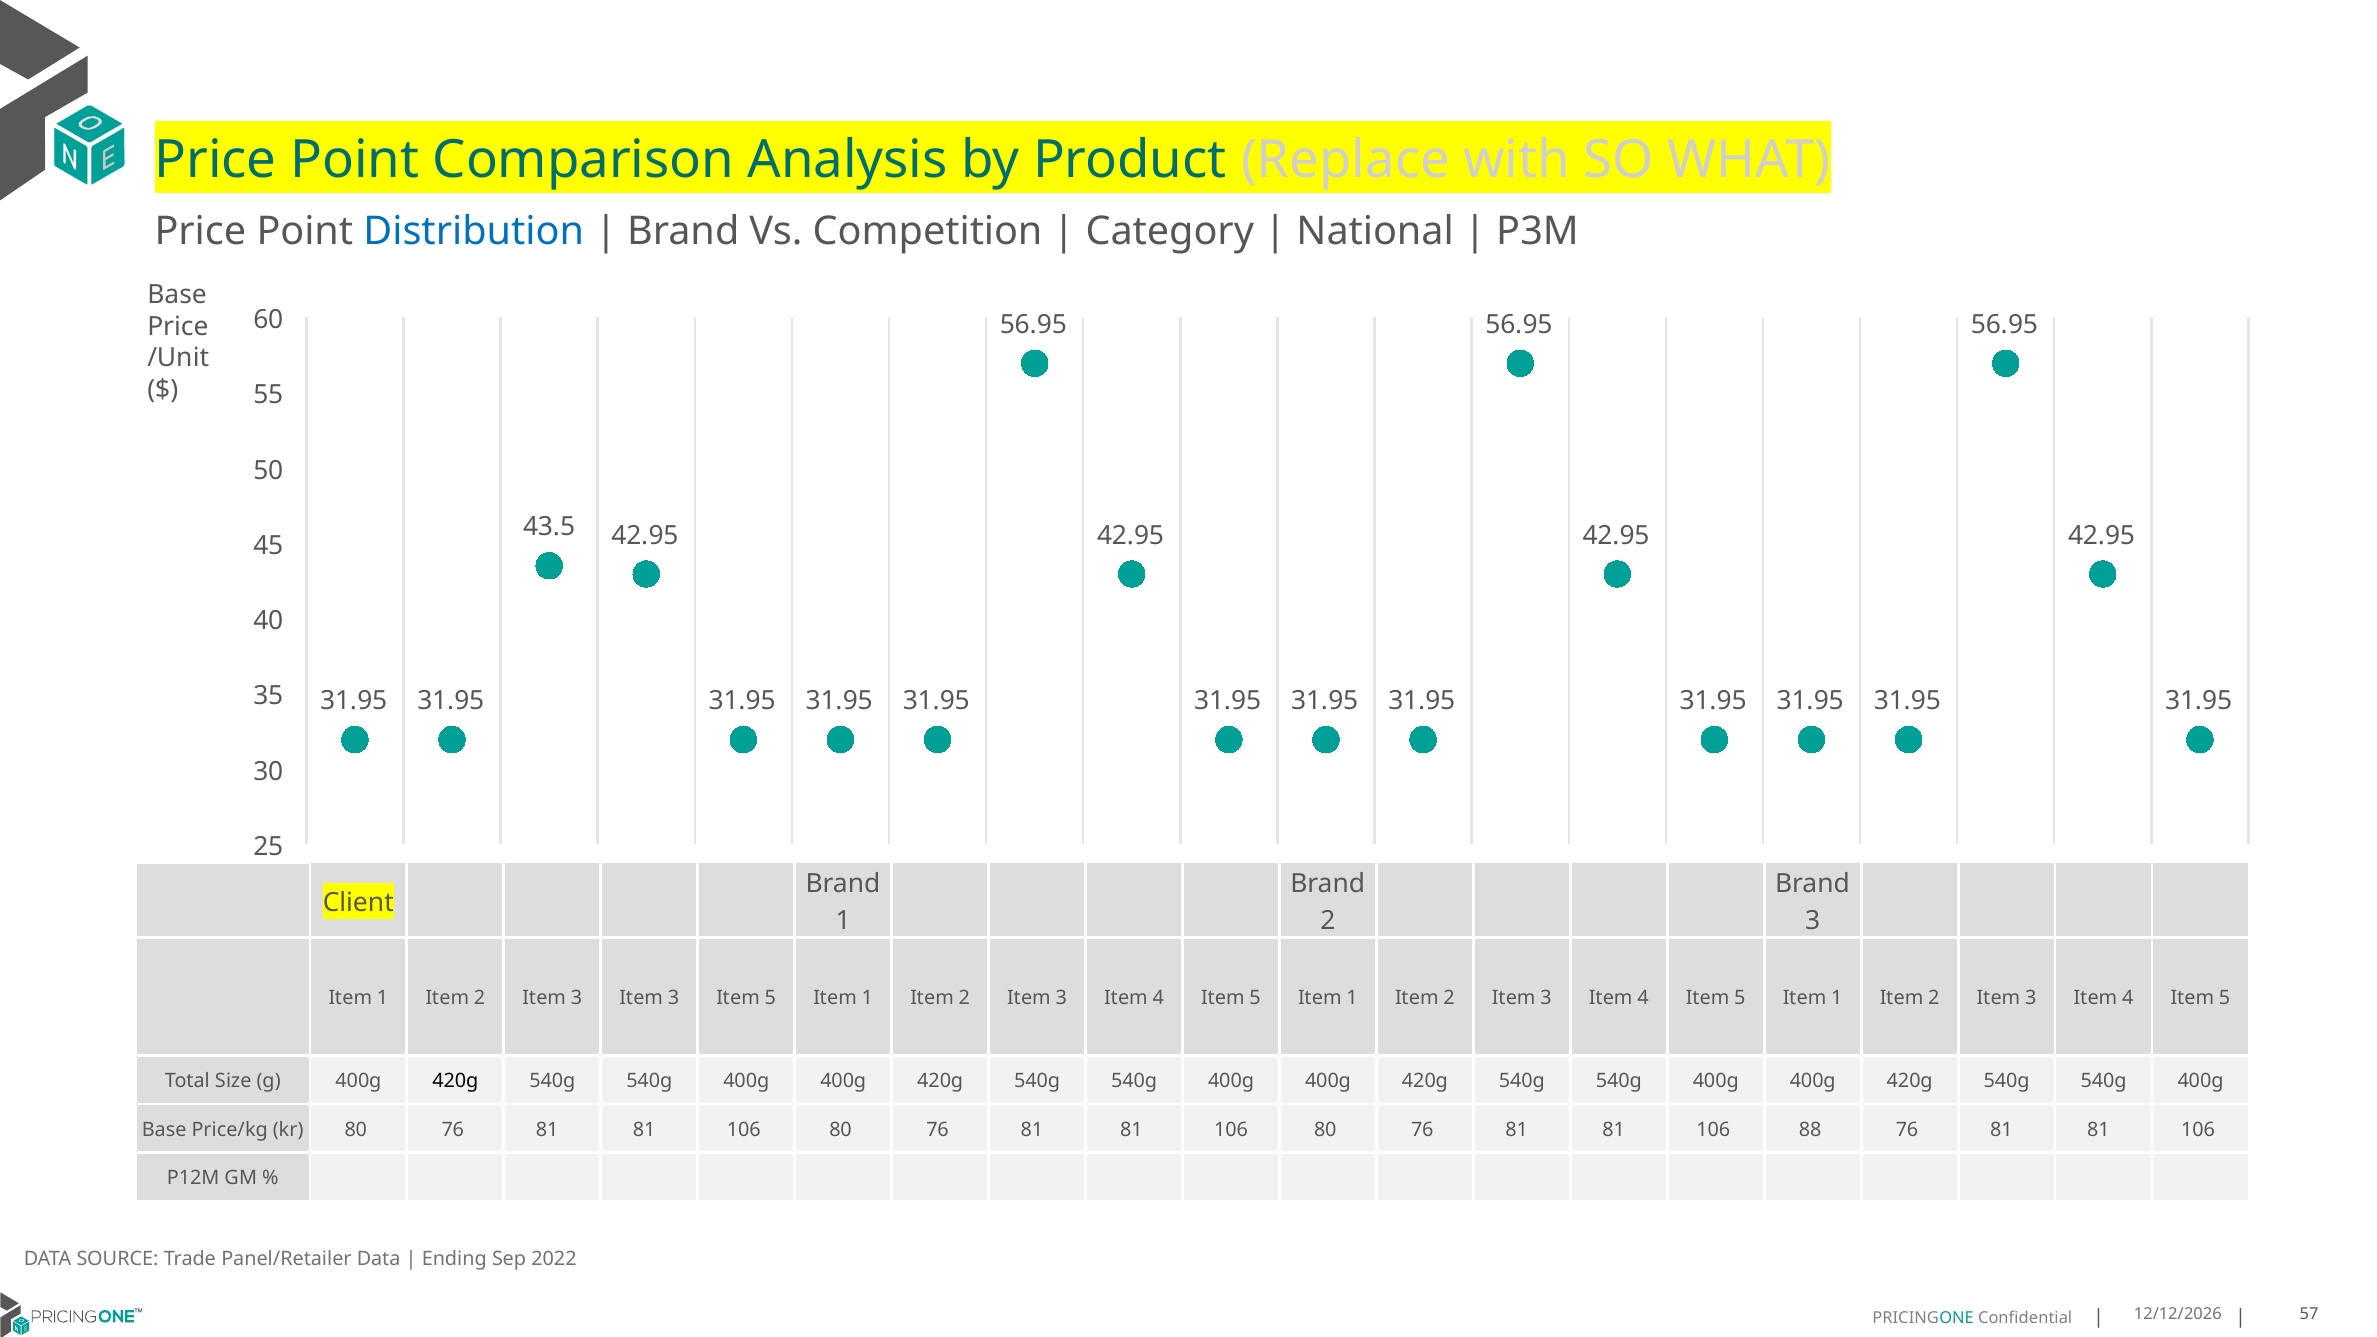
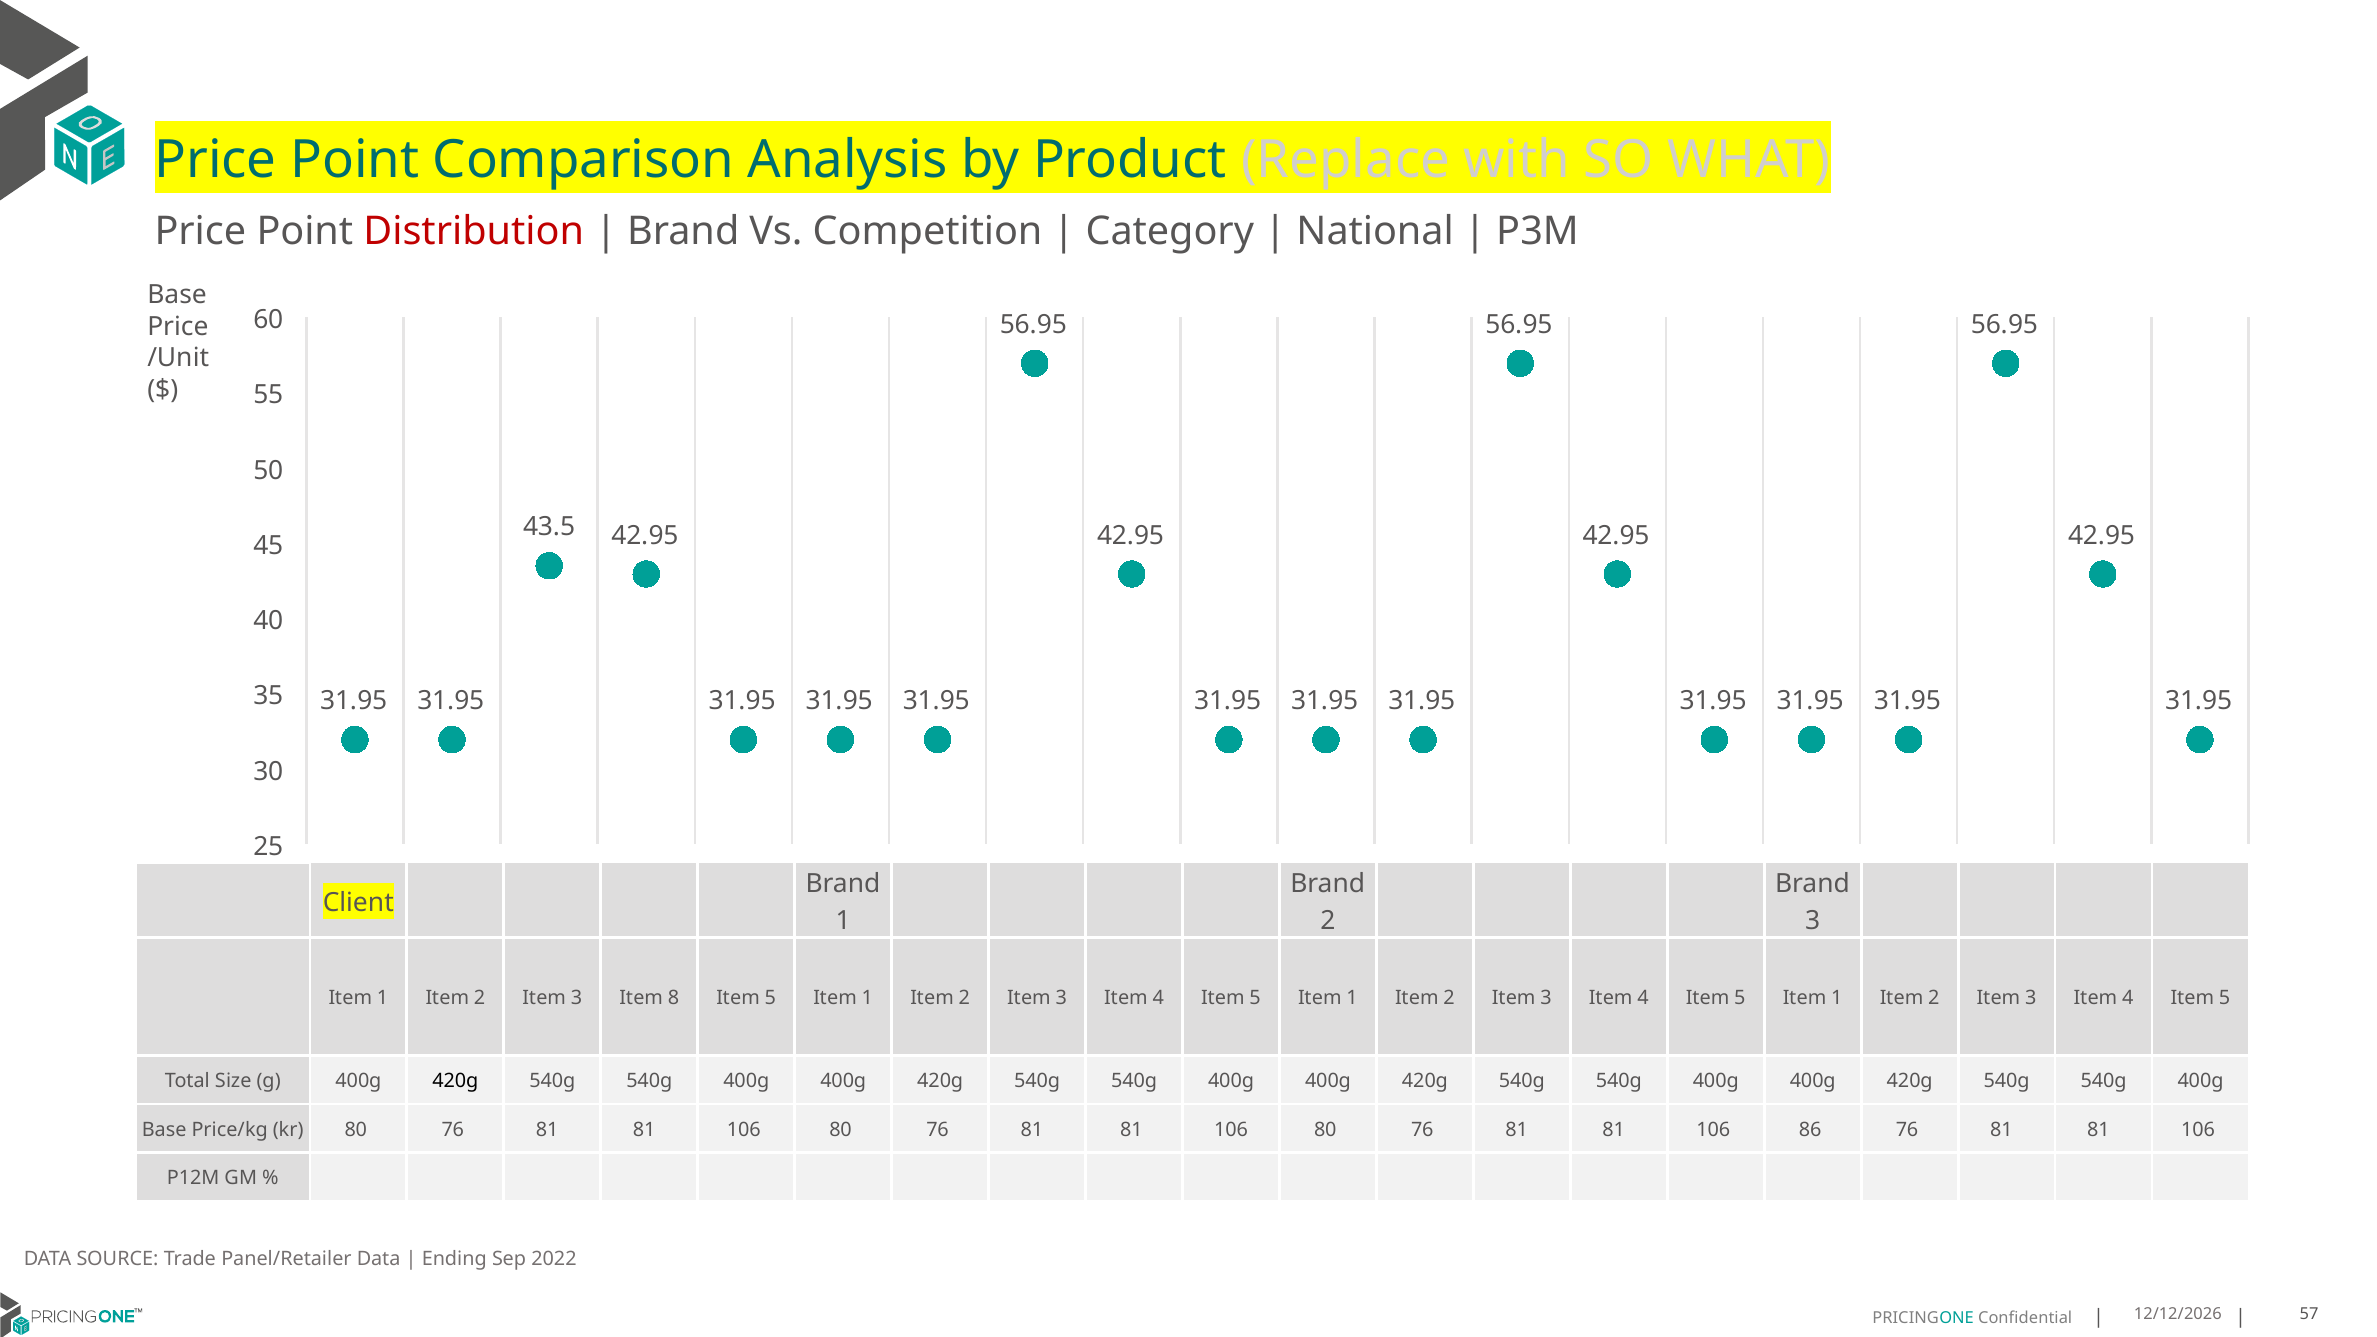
Distribution colour: blue -> red
3 Item 3: 3 -> 8
88: 88 -> 86
